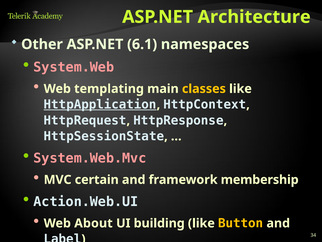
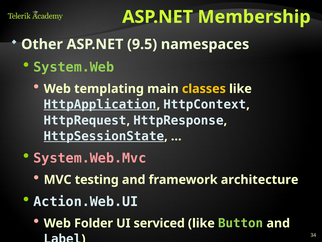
Architecture: Architecture -> Membership
6.1: 6.1 -> 9.5
System.Web colour: pink -> light green
HttpSessionState underline: none -> present
certain: certain -> testing
membership: membership -> architecture
About: About -> Folder
building: building -> serviced
Button colour: yellow -> light green
